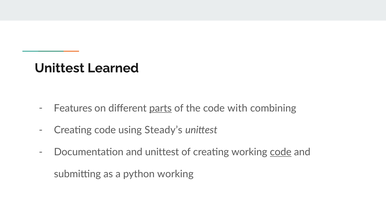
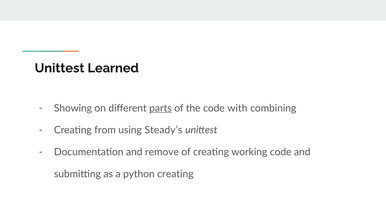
Features: Features -> Showing
Creating code: code -> from
and unittest: unittest -> remove
code at (281, 152) underline: present -> none
python working: working -> creating
